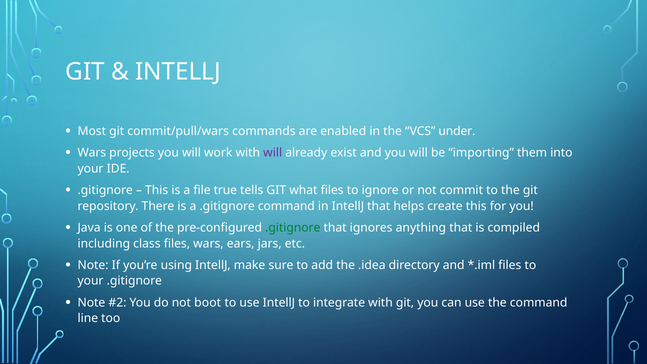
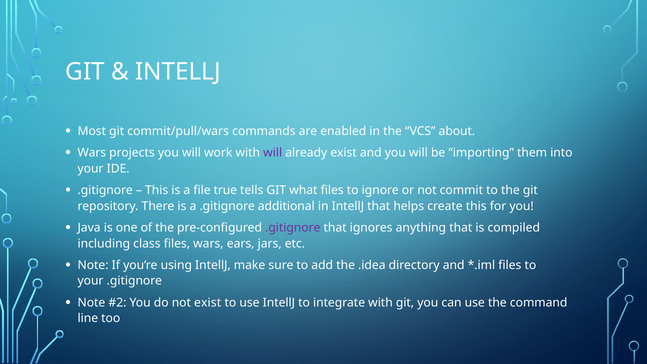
under: under -> about
.gitignore command: command -> additional
.gitignore at (293, 228) colour: green -> purple
not boot: boot -> exist
